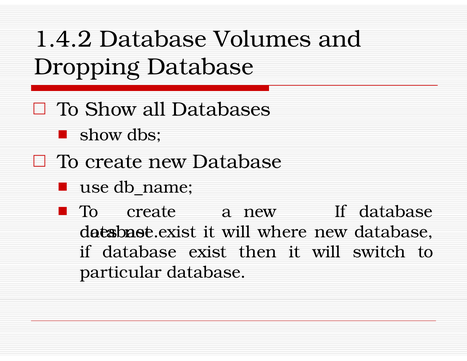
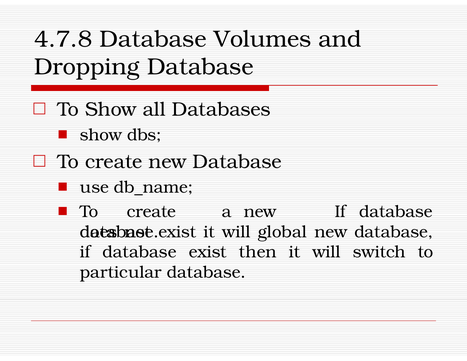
1.4.2: 1.4.2 -> 4.7.8
where: where -> global
